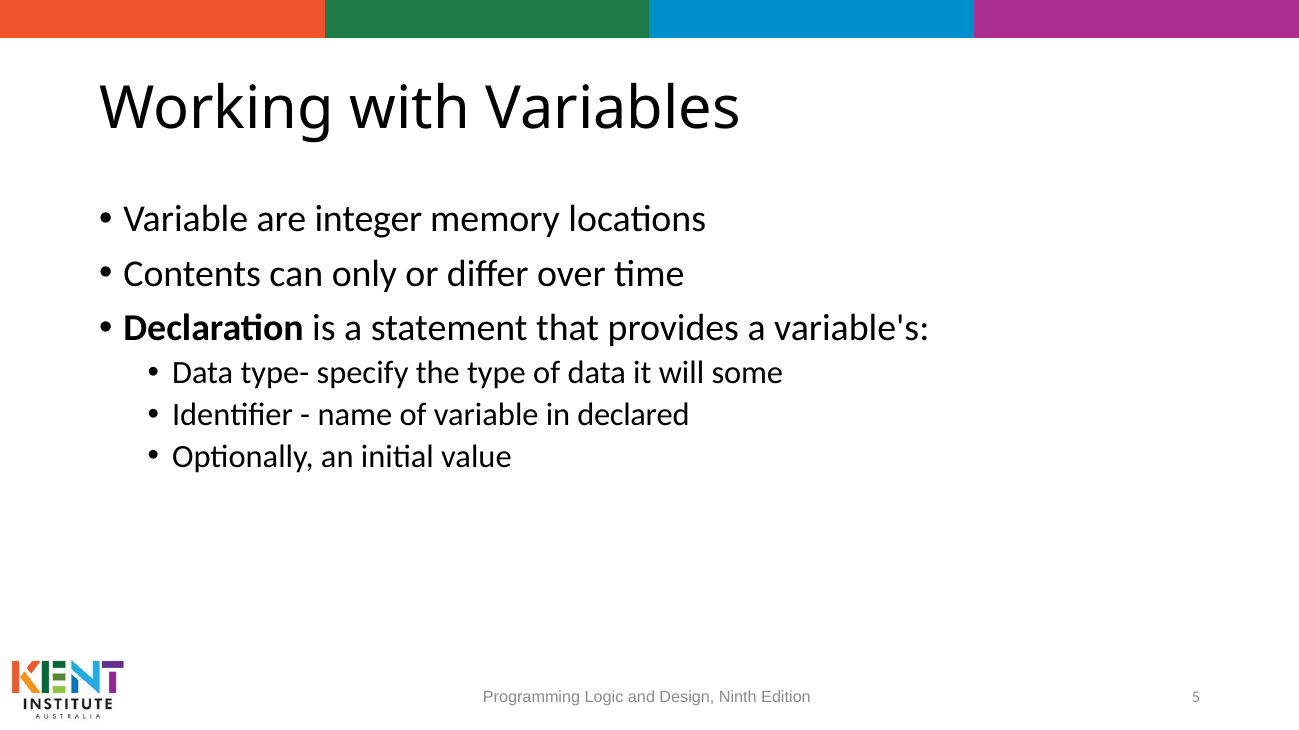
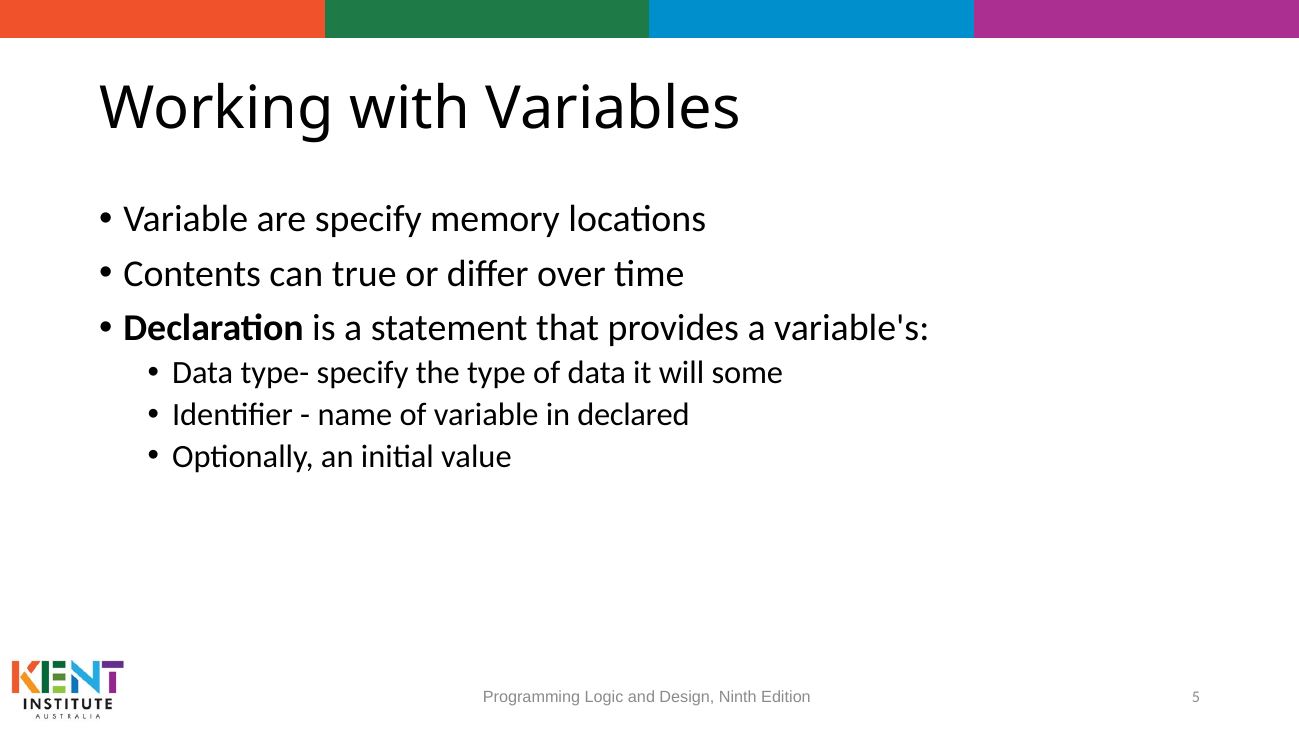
are integer: integer -> specify
only: only -> true
